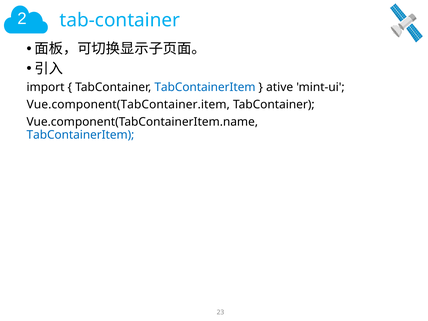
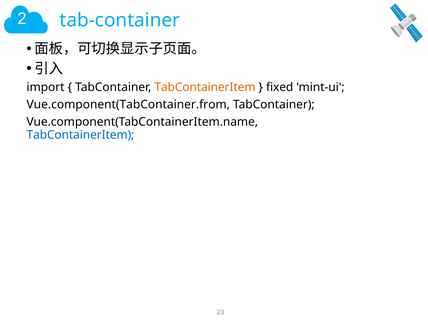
TabContainerItem at (205, 87) colour: blue -> orange
ative: ative -> fixed
Vue.component(TabContainer.item: Vue.component(TabContainer.item -> Vue.component(TabContainer.from
